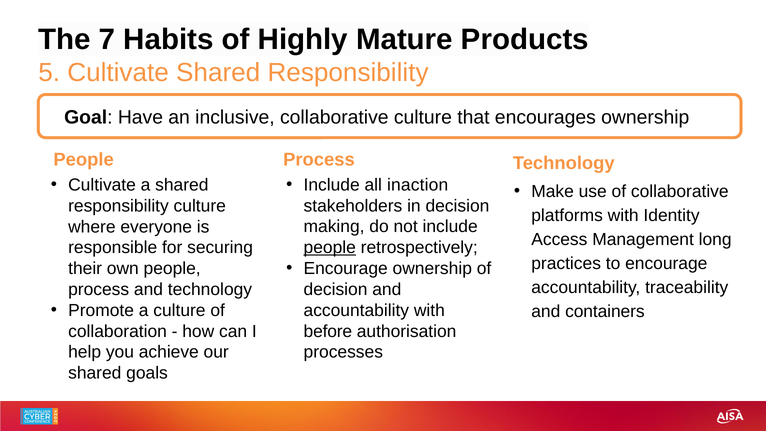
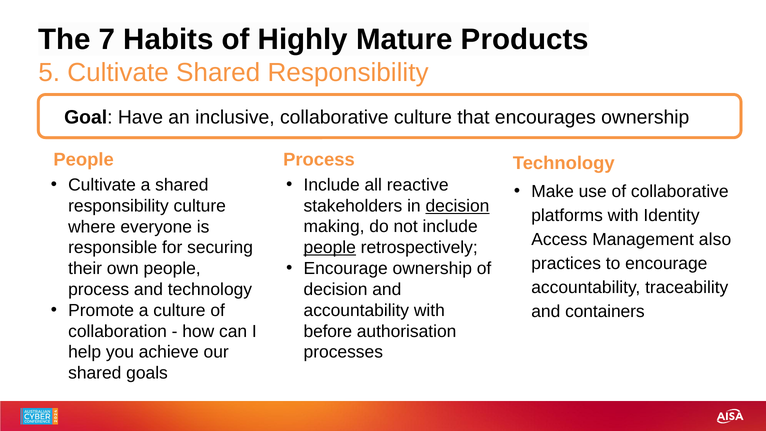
inaction: inaction -> reactive
decision at (457, 206) underline: none -> present
long: long -> also
